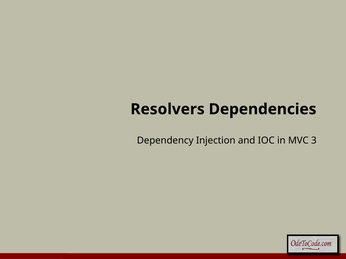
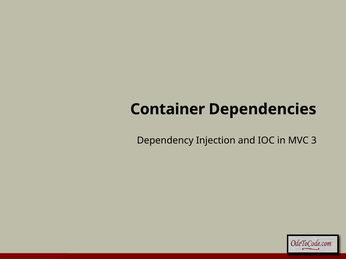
Resolvers: Resolvers -> Container
